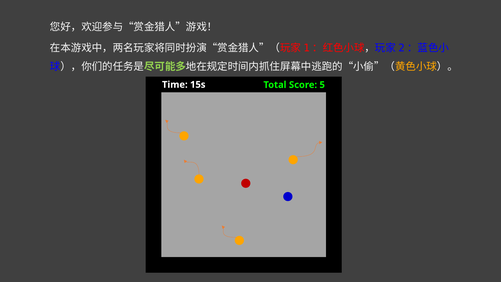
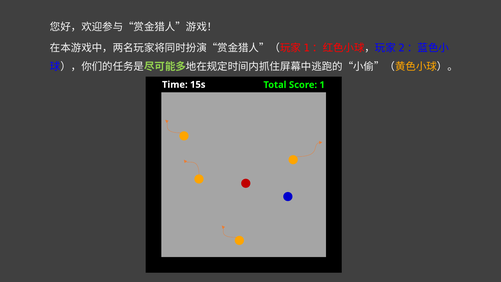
5: 5 -> 1
